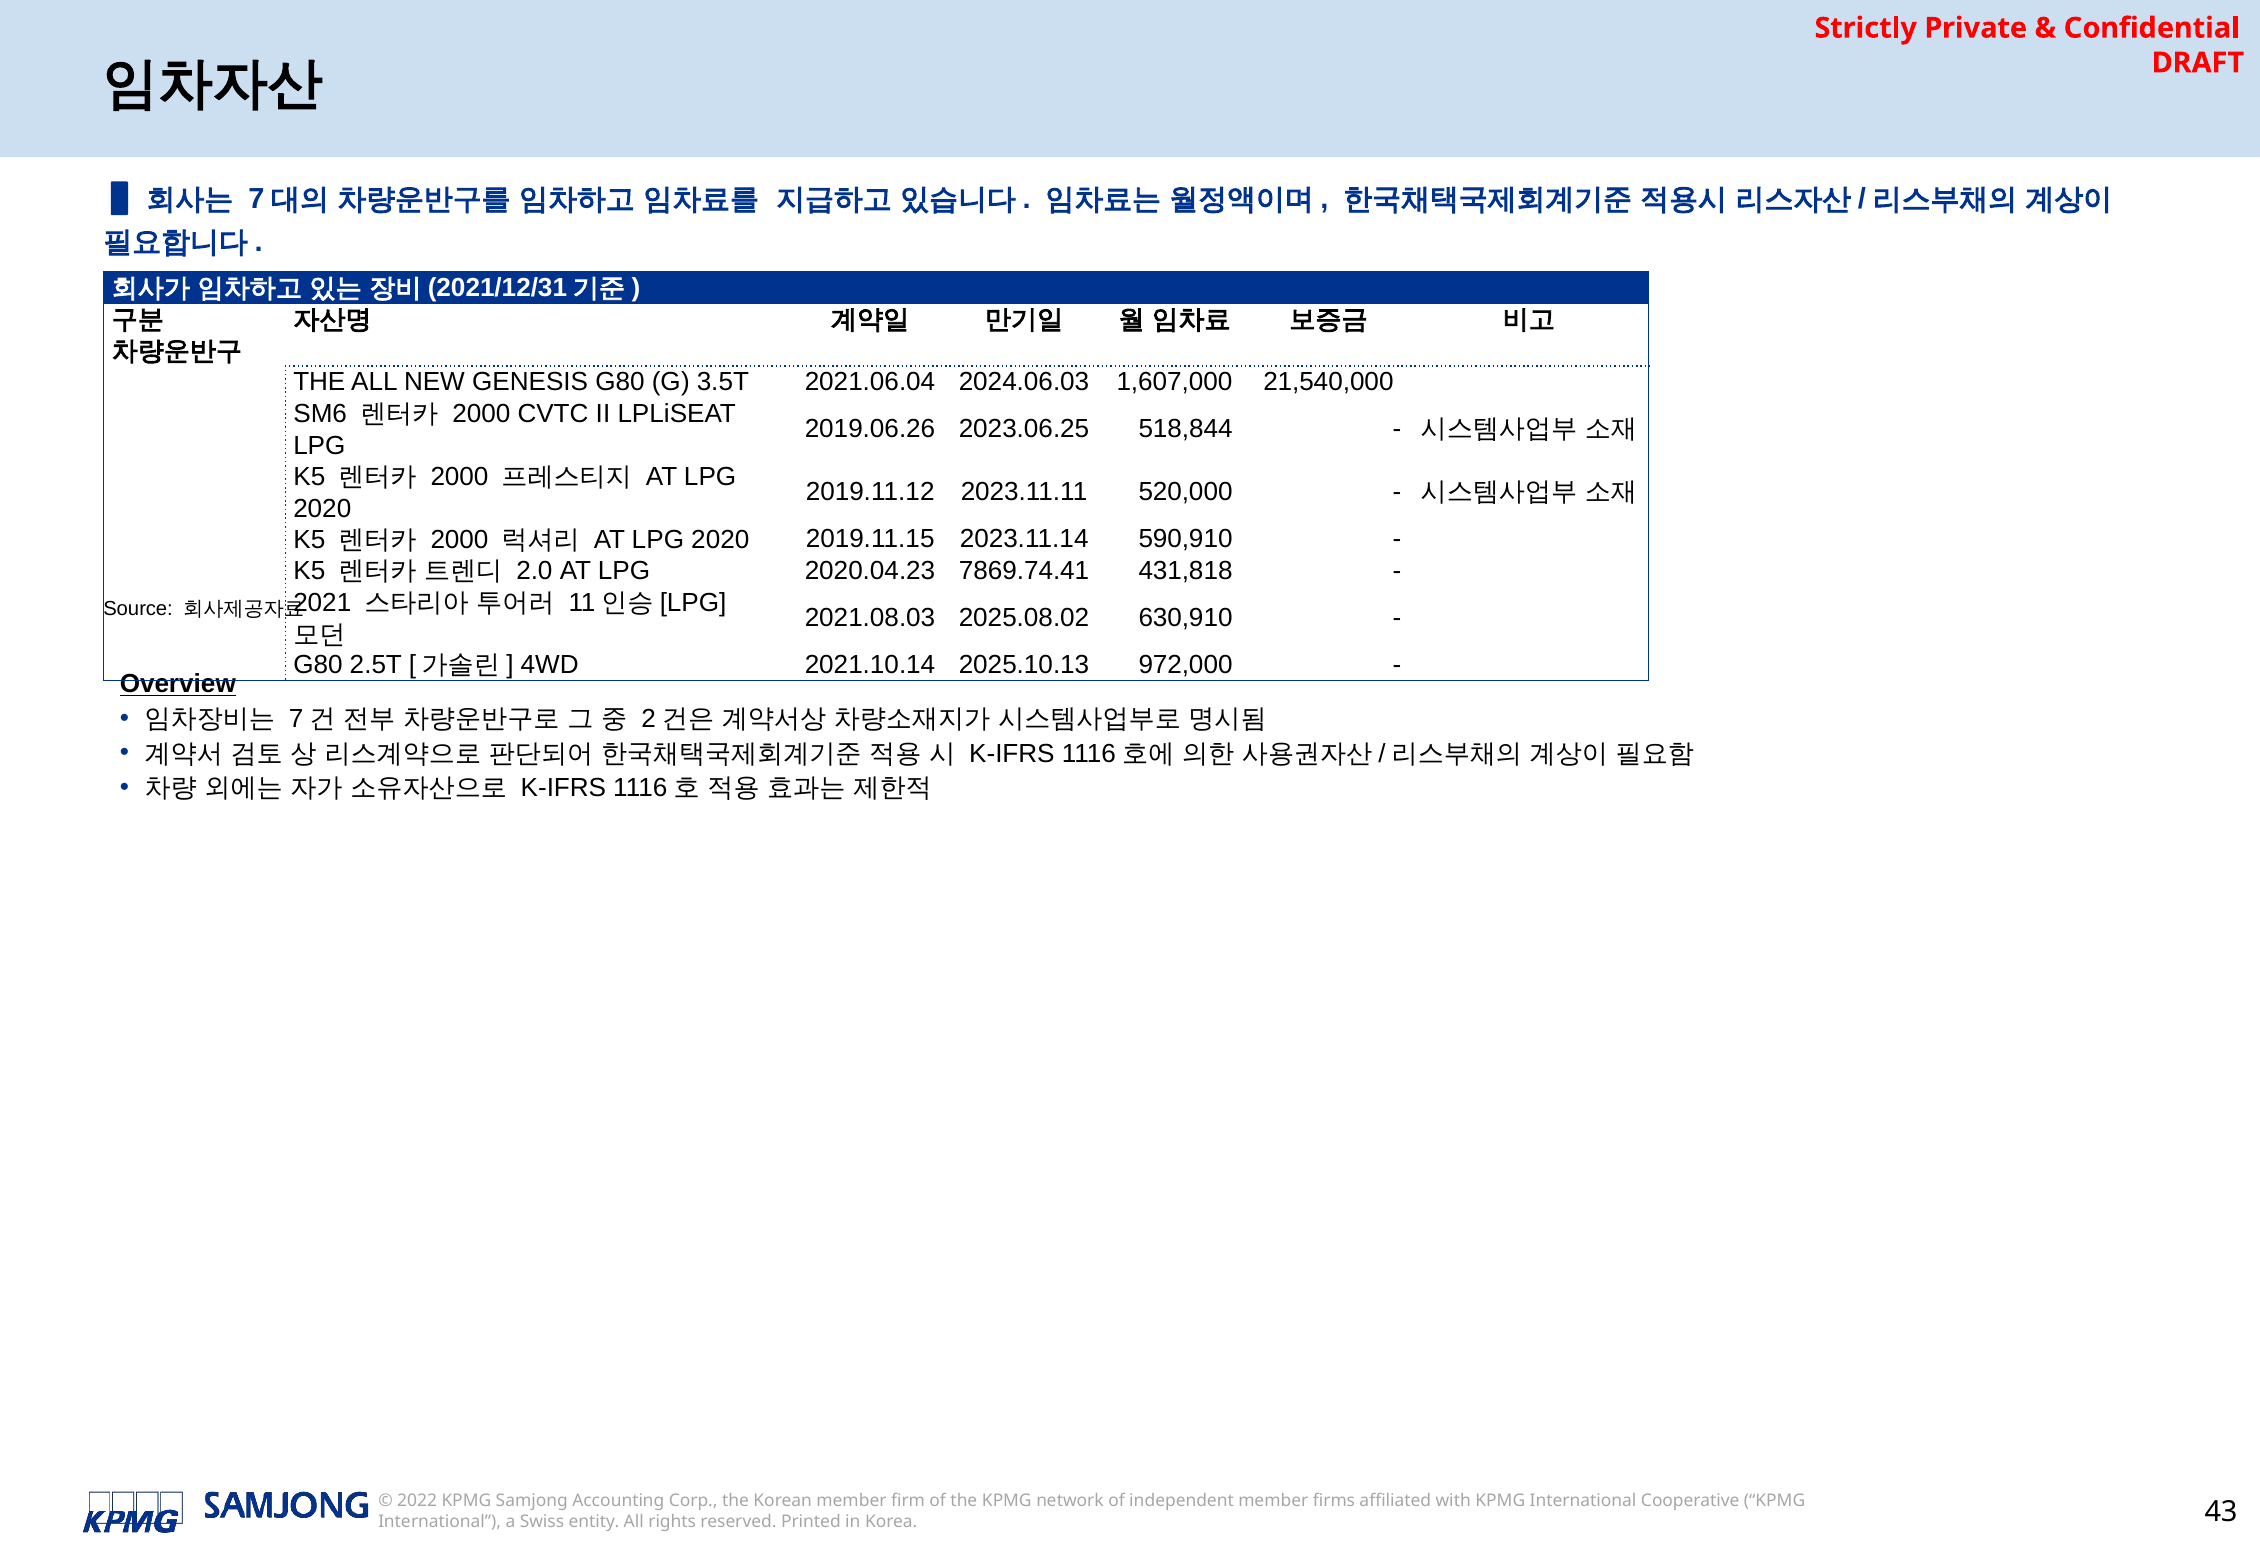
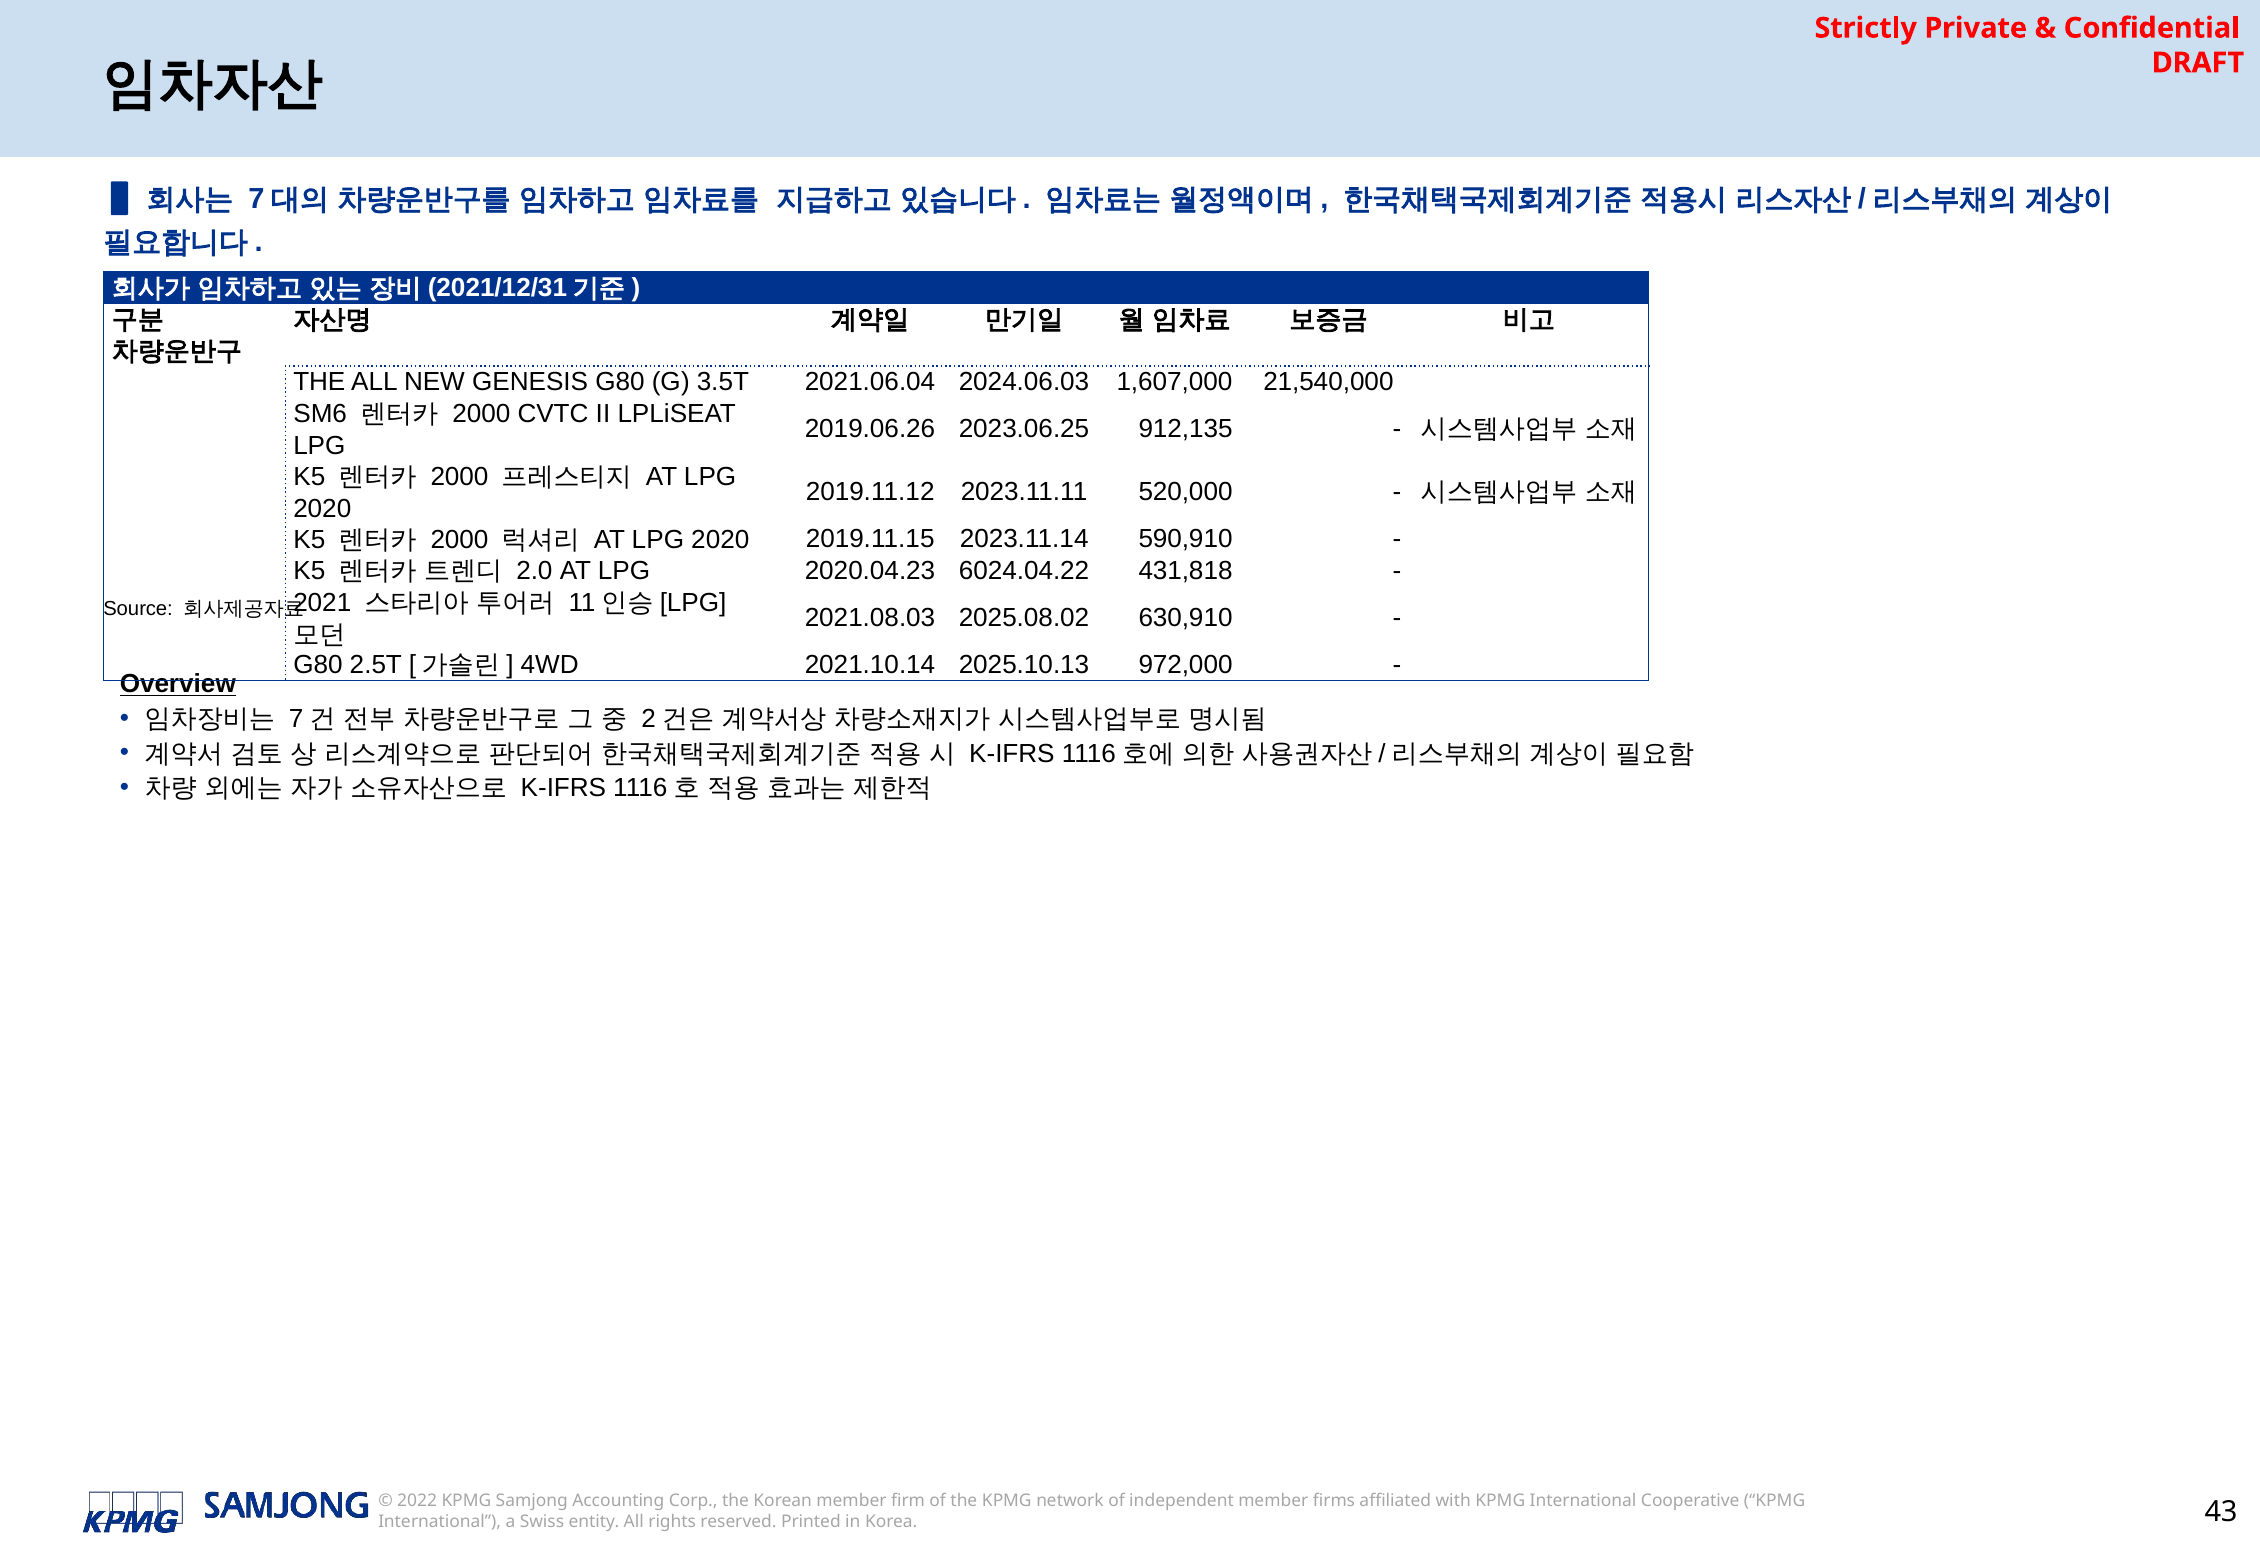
518,844: 518,844 -> 912,135
7869.74.41: 7869.74.41 -> 6024.04.22
